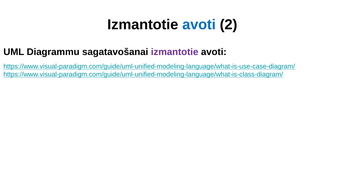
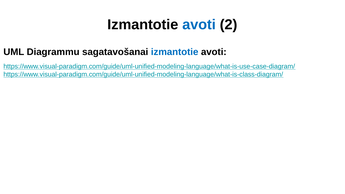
izmantotie at (175, 52) colour: purple -> blue
